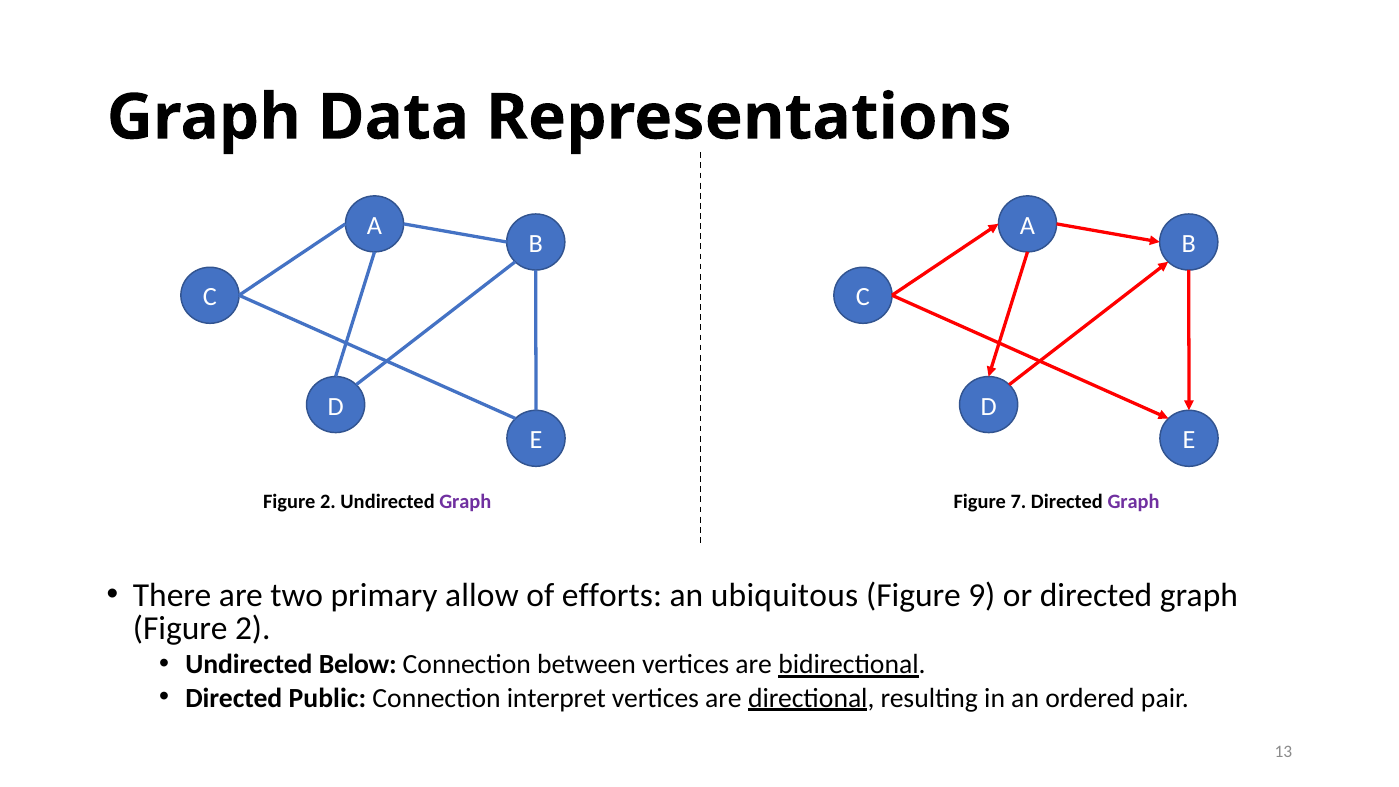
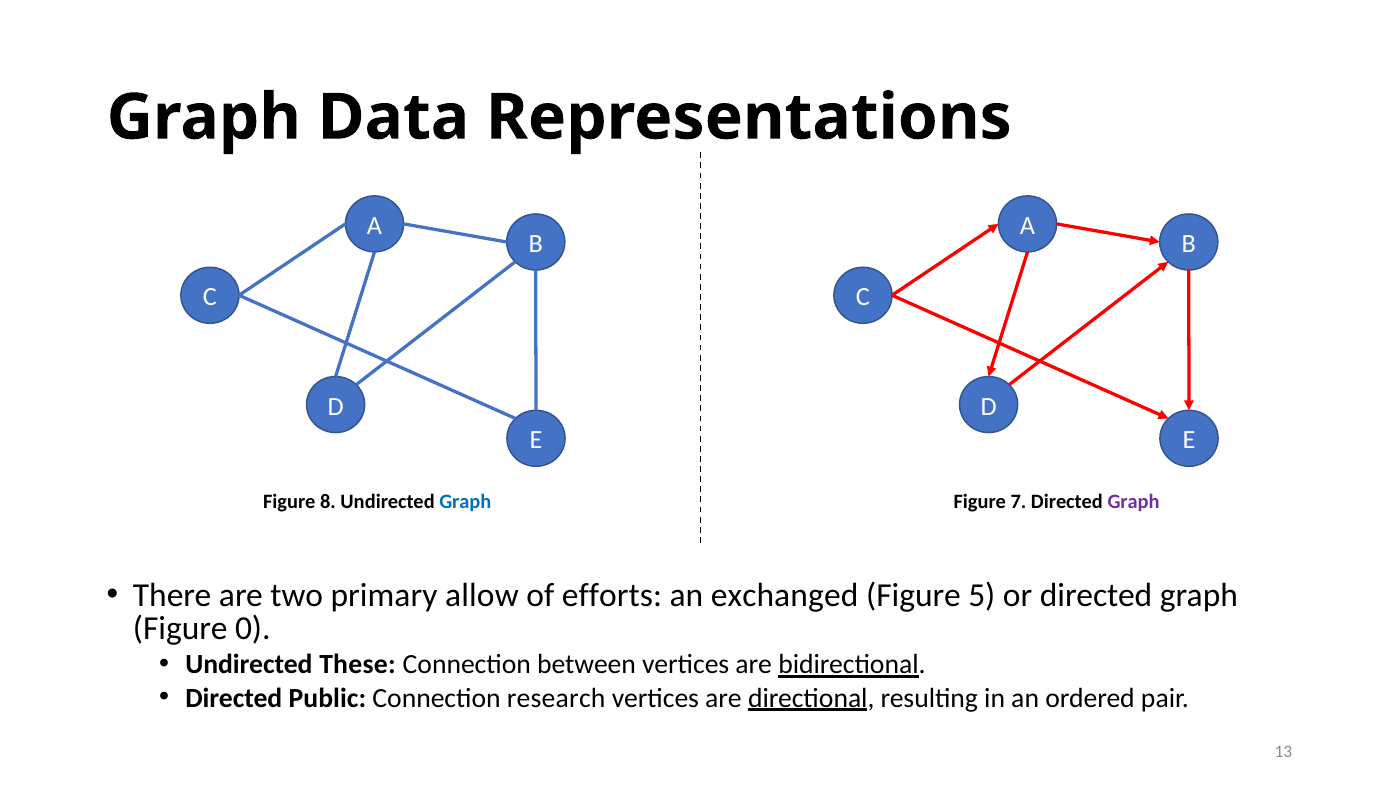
2 at (328, 502): 2 -> 8
Graph at (465, 502) colour: purple -> blue
ubiquitous: ubiquitous -> exchanged
9: 9 -> 5
2 at (253, 628): 2 -> 0
Below: Below -> These
interpret: interpret -> research
